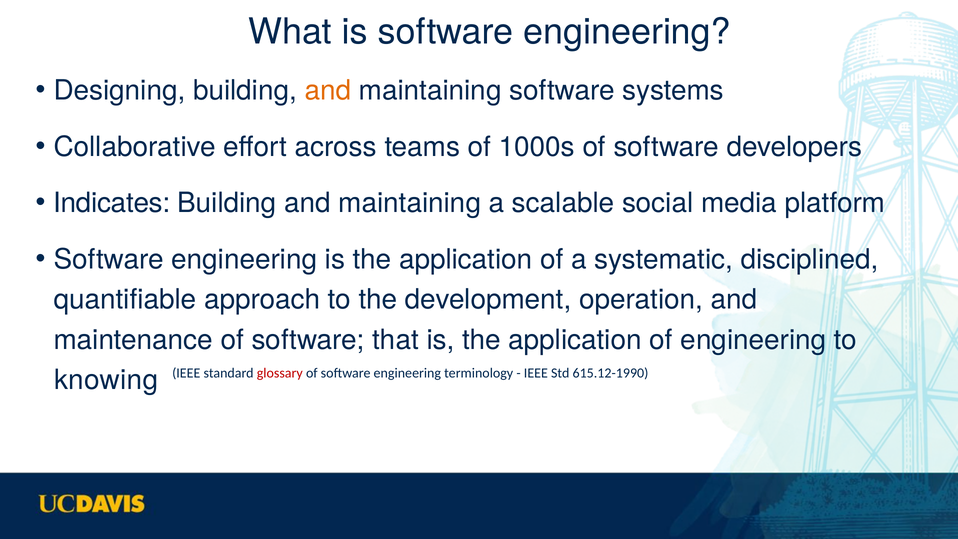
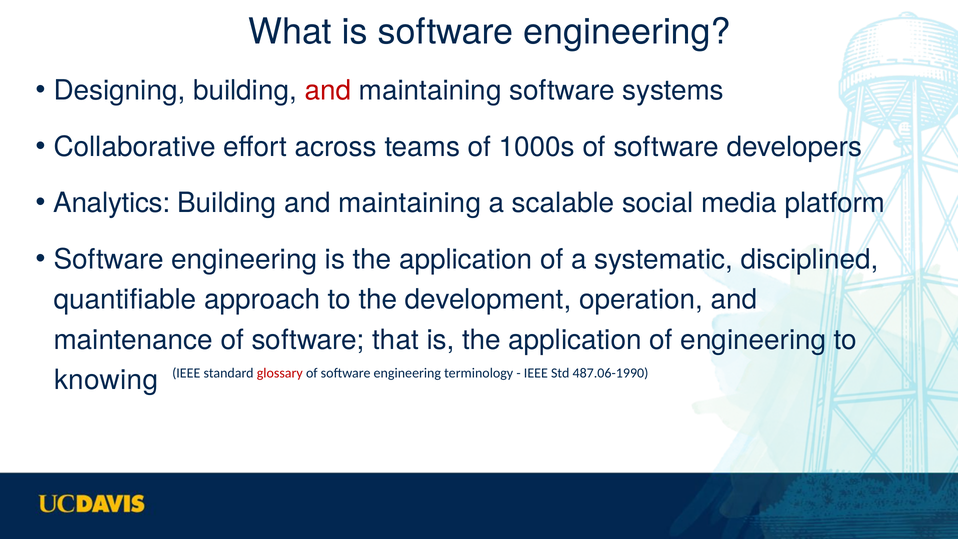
and at (328, 91) colour: orange -> red
Indicates: Indicates -> Analytics
615.12-1990: 615.12-1990 -> 487.06-1990
